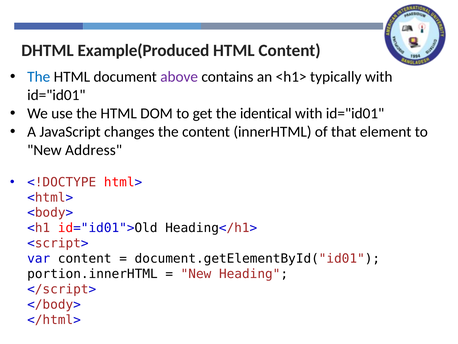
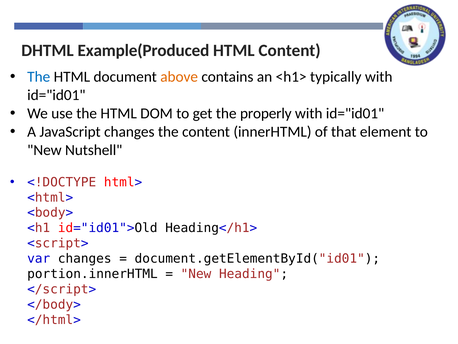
above colour: purple -> orange
identical: identical -> properly
Address: Address -> Nutshell
var content: content -> changes
